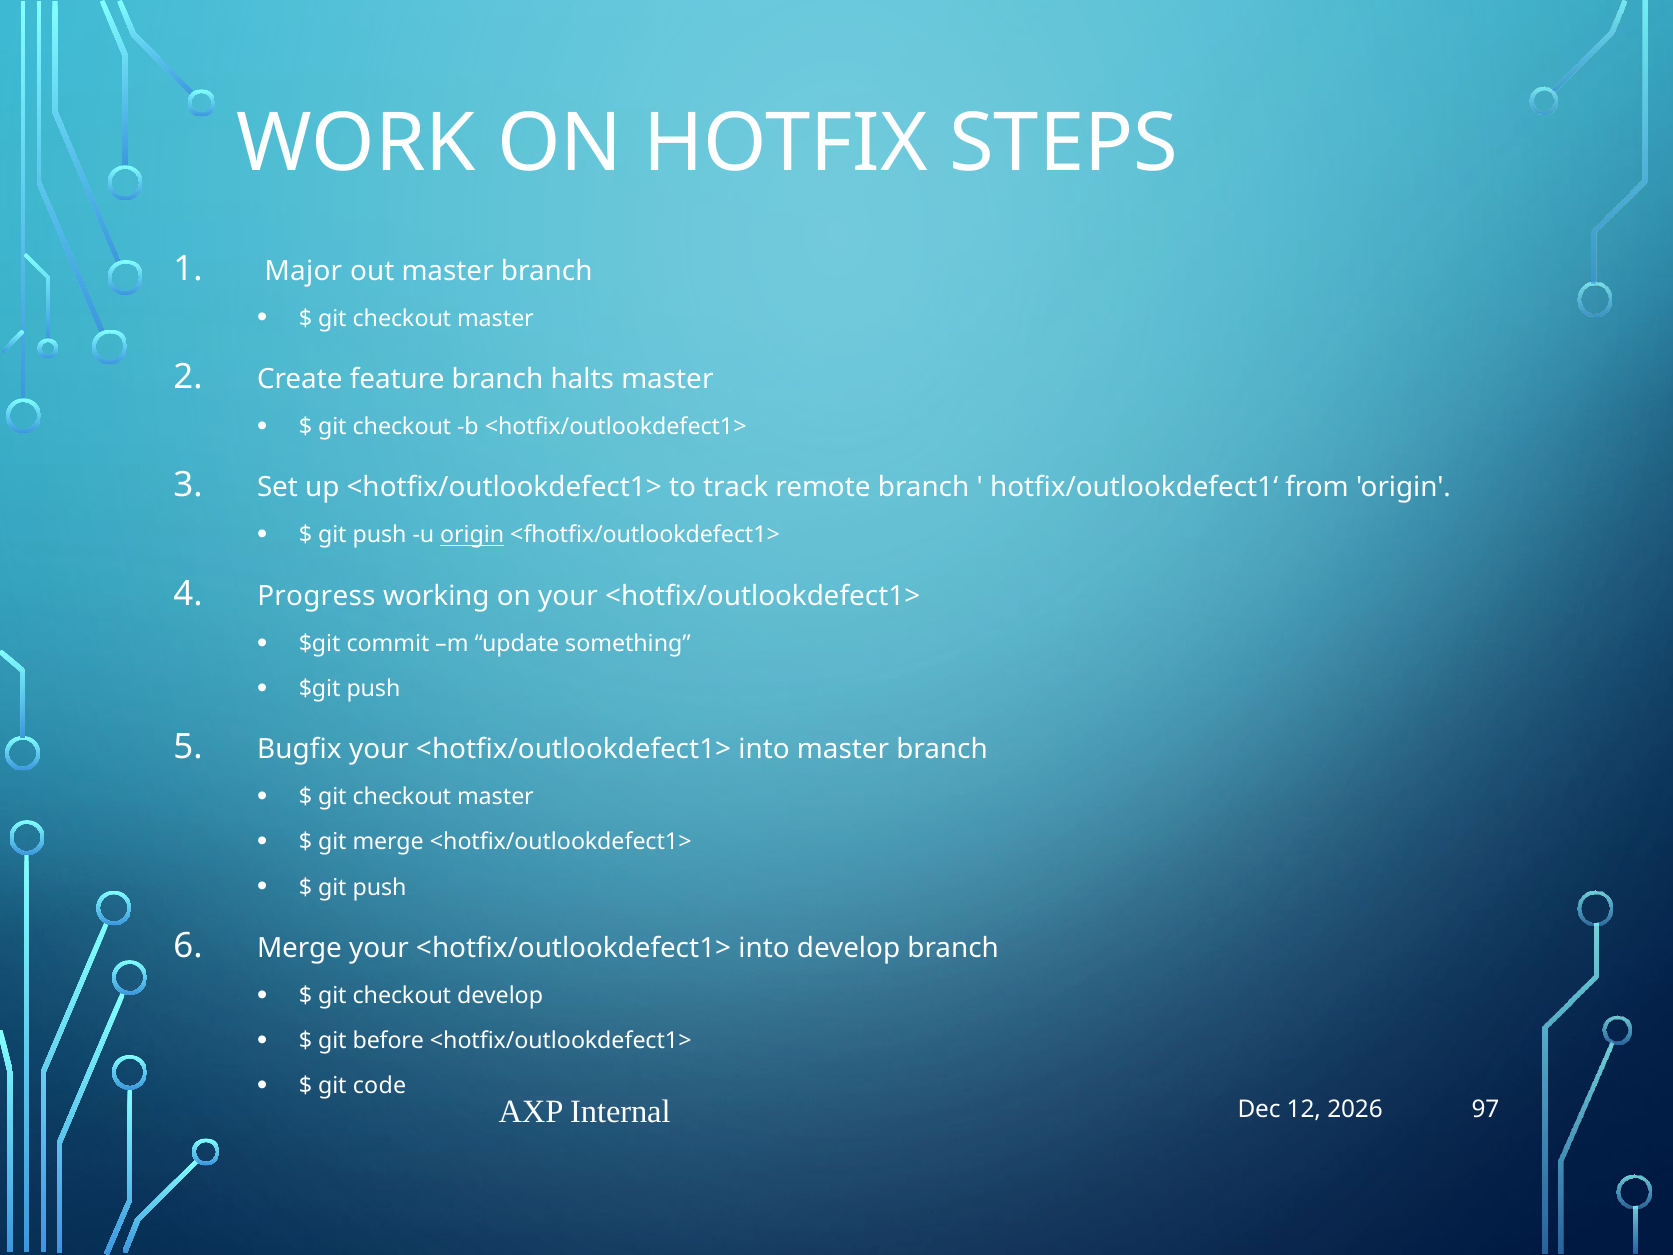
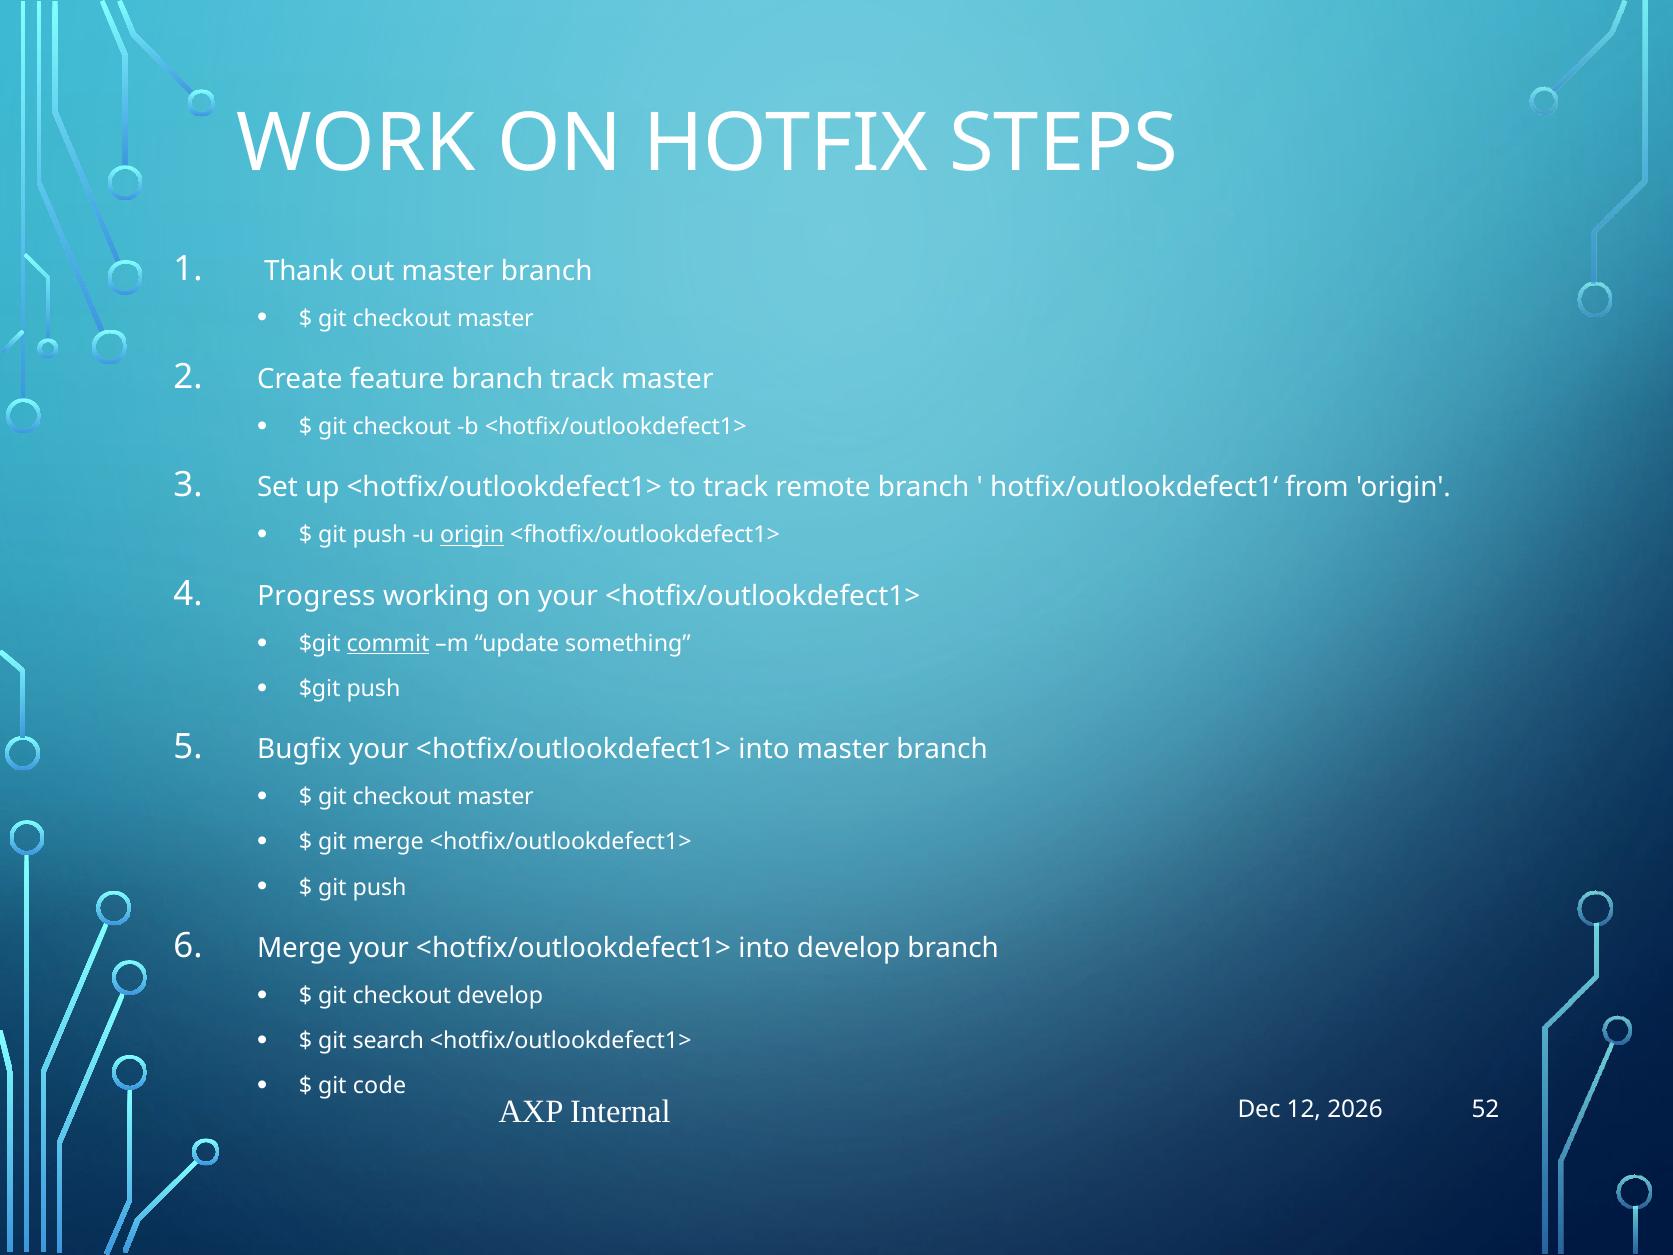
Major: Major -> Thank
branch halts: halts -> track
commit underline: none -> present
before: before -> search
97: 97 -> 52
